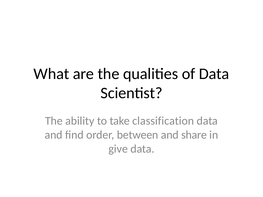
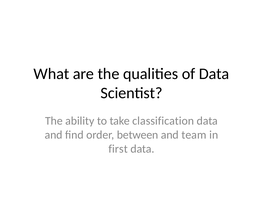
share: share -> team
give: give -> first
